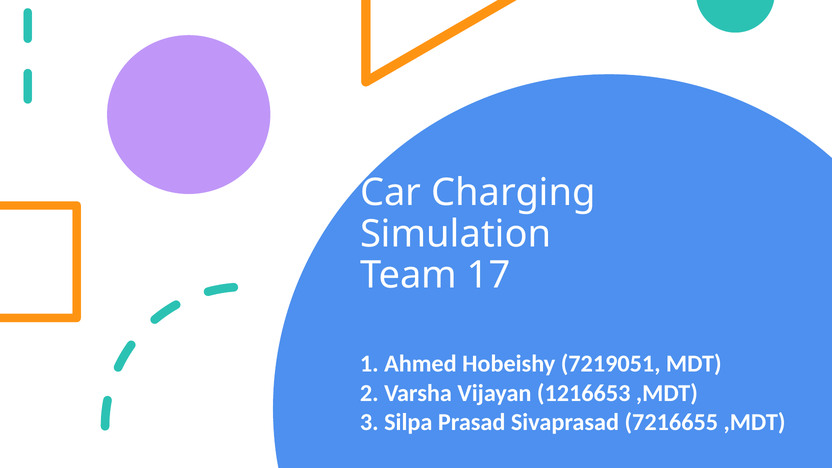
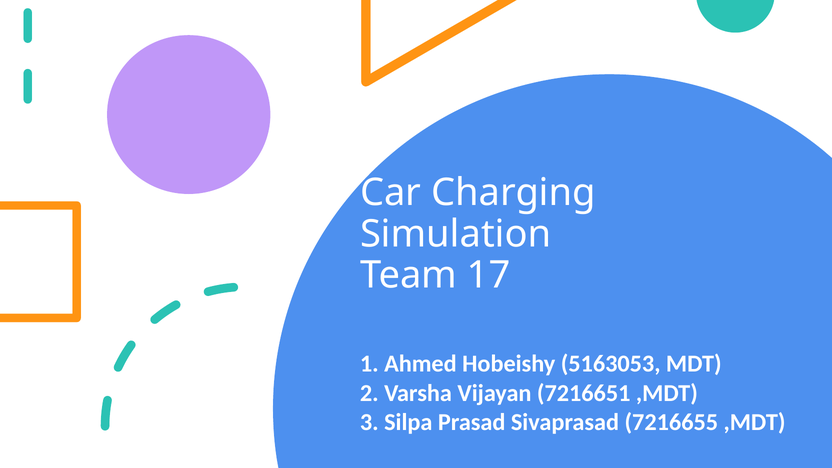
7219051: 7219051 -> 5163053
1216653: 1216653 -> 7216651
